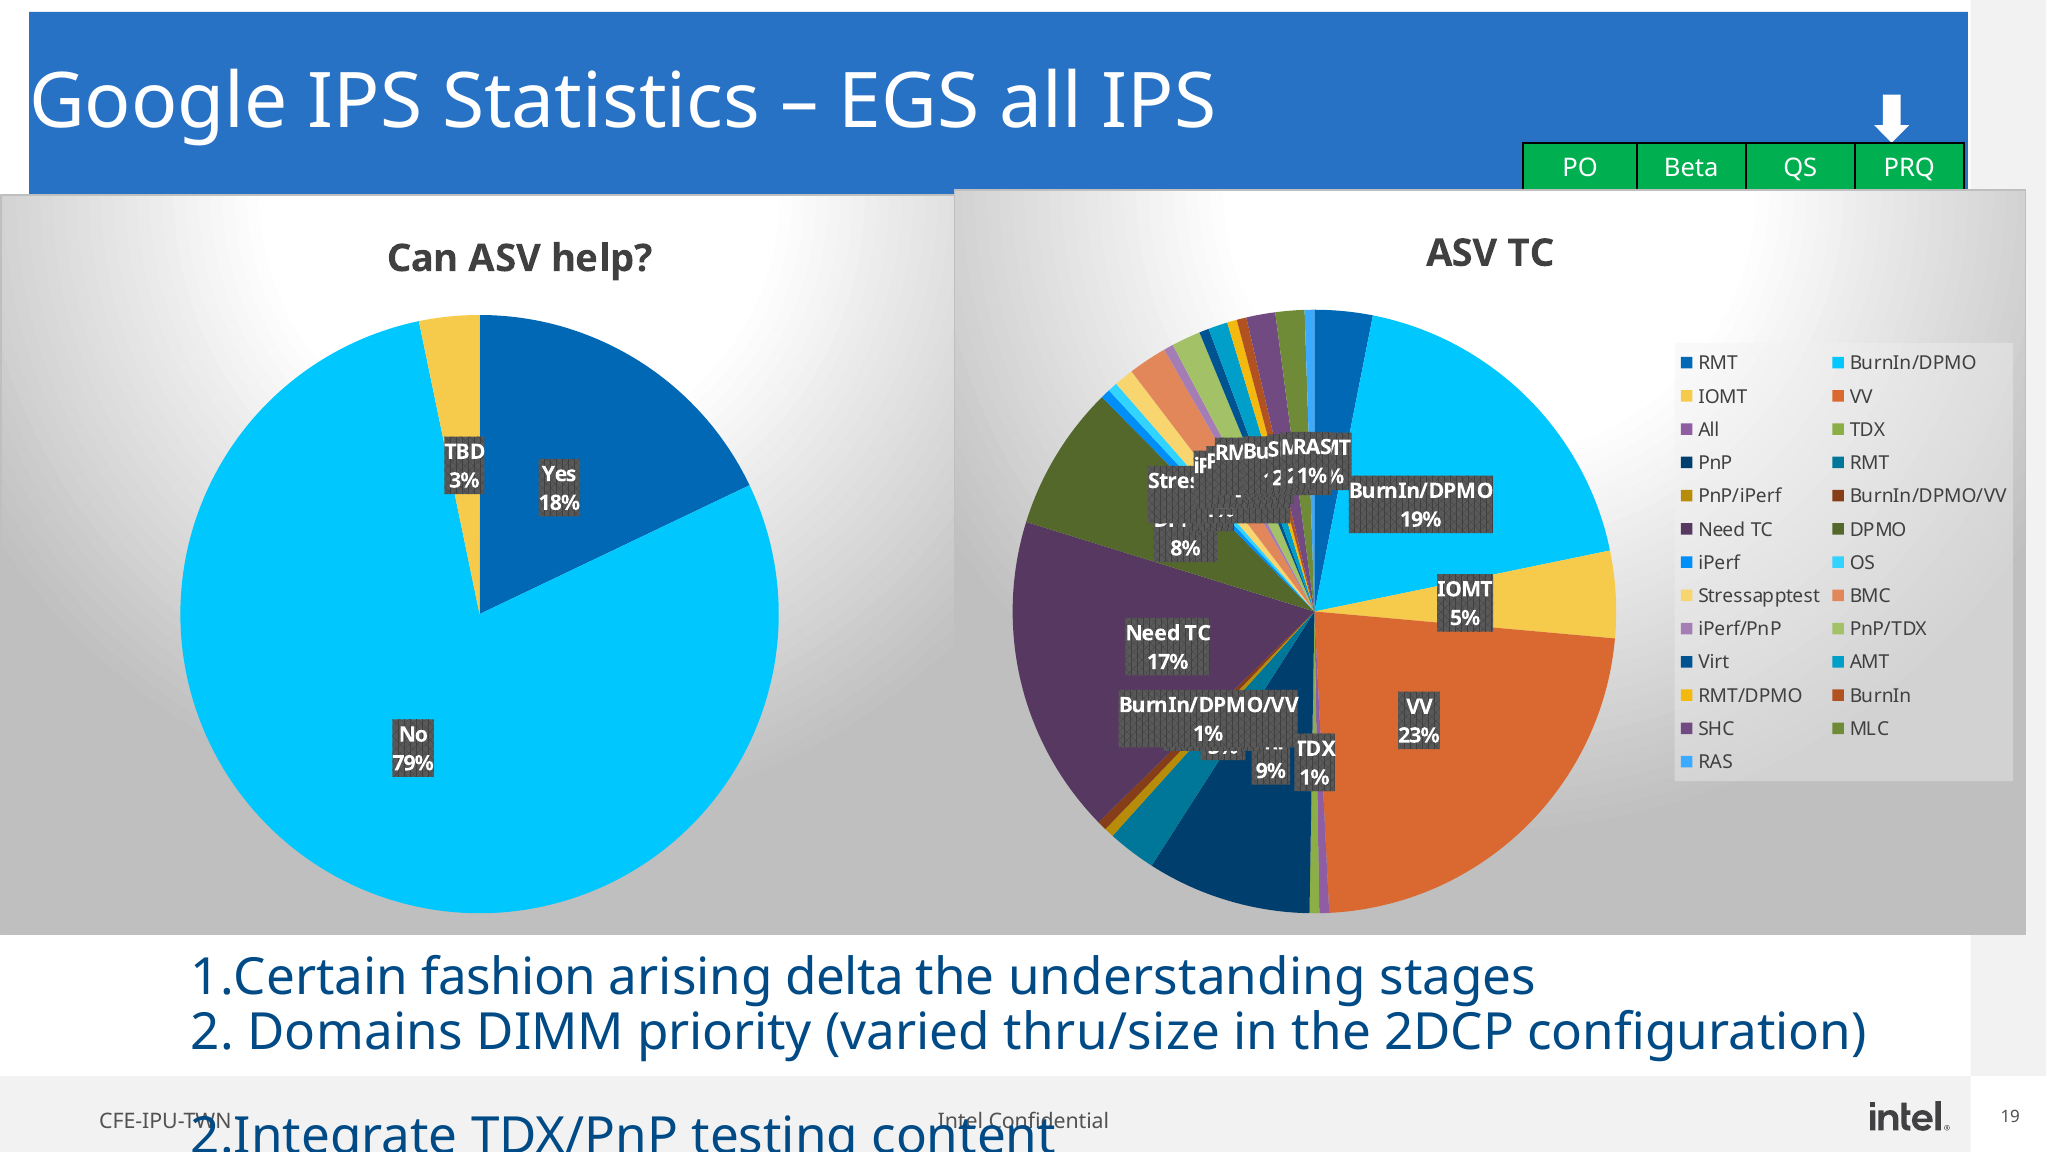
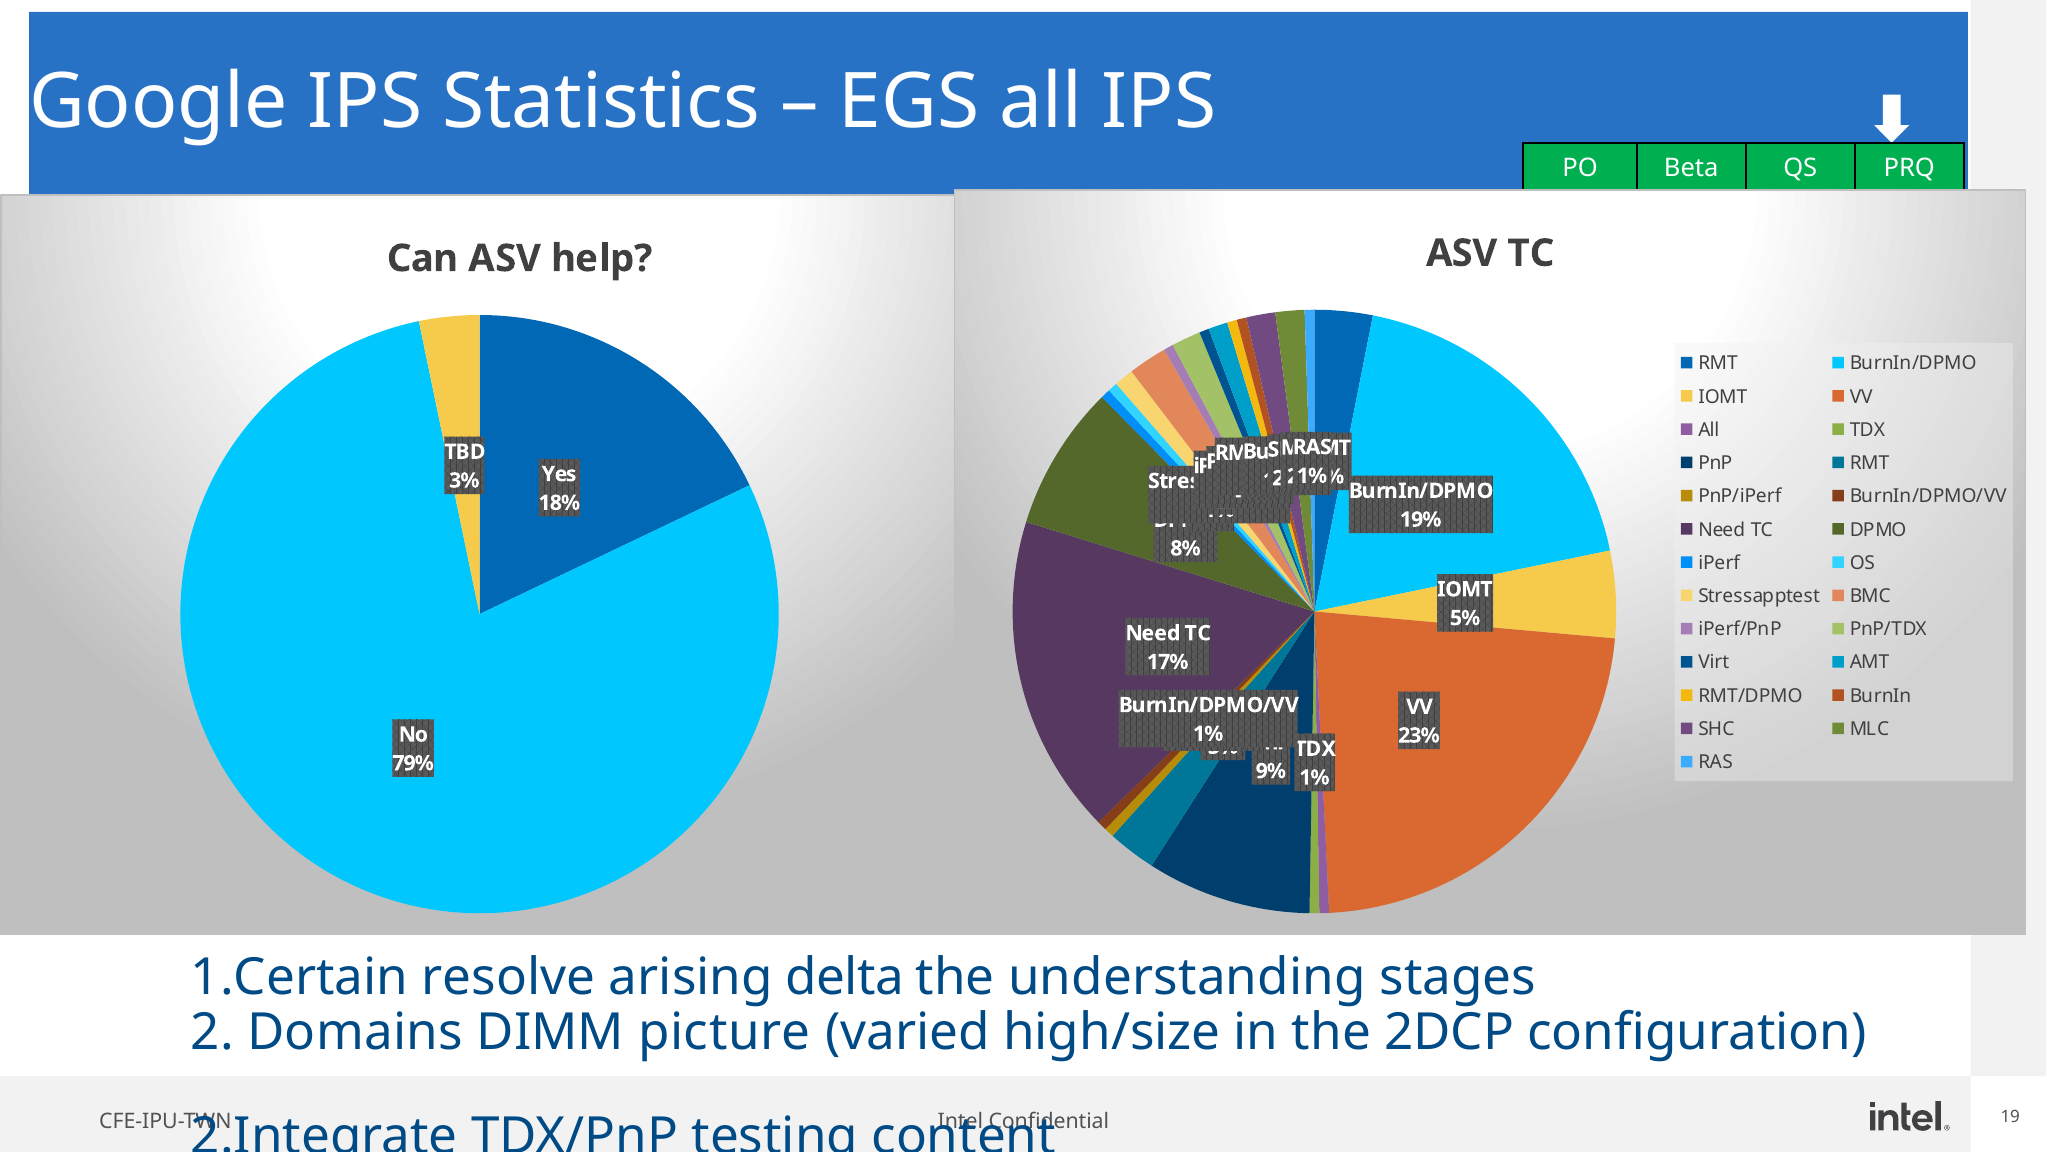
fashion: fashion -> resolve
priority: priority -> picture
thru/size: thru/size -> high/size
